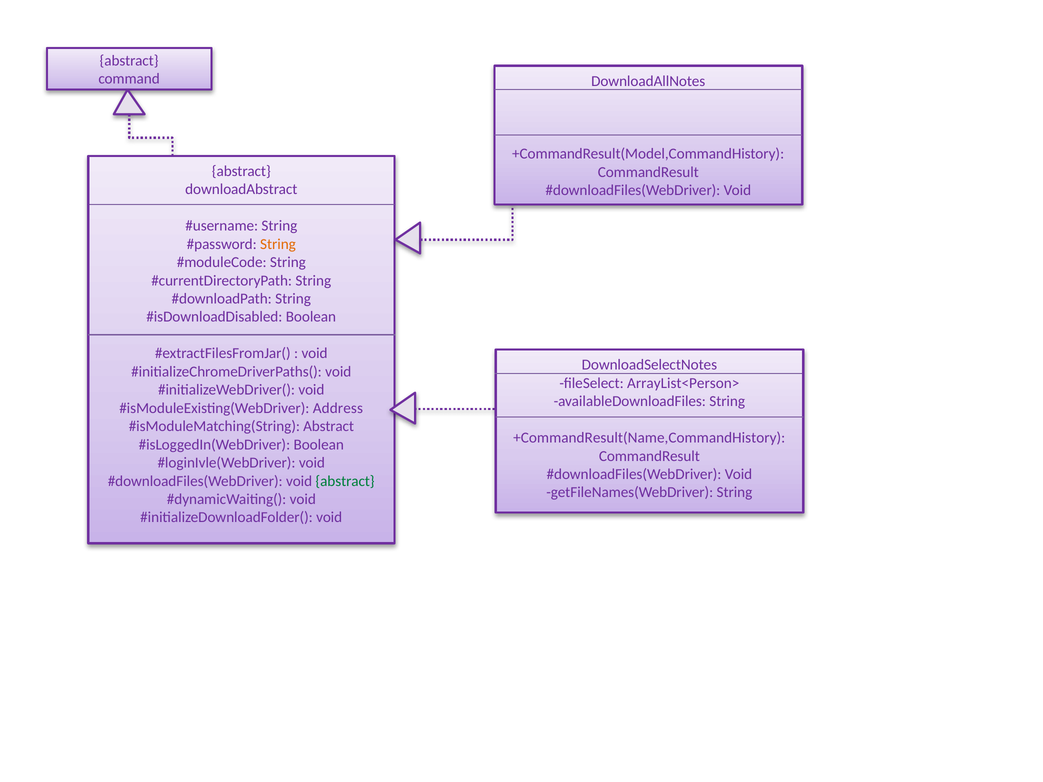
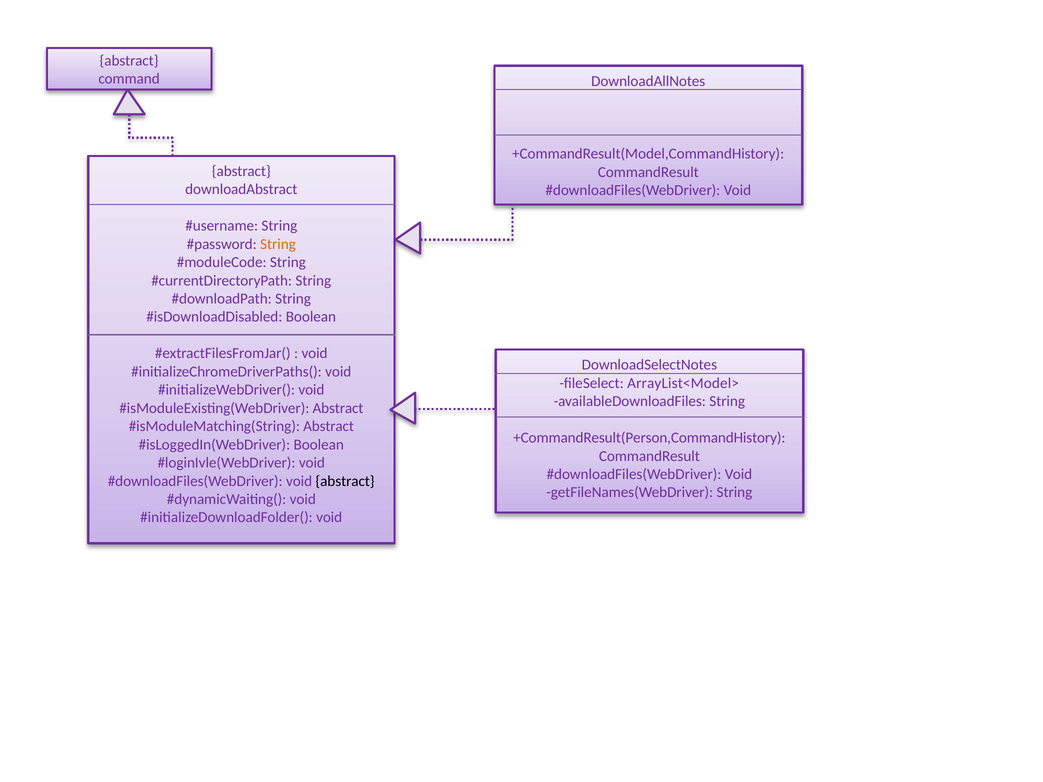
ArrayList<Person>: ArrayList<Person> -> ArrayList<Model>
Address at (338, 408): Address -> Abstract
+CommandResult(Name,CommandHistory: +CommandResult(Name,CommandHistory -> +CommandResult(Person,CommandHistory
abstract at (345, 481) colour: green -> black
